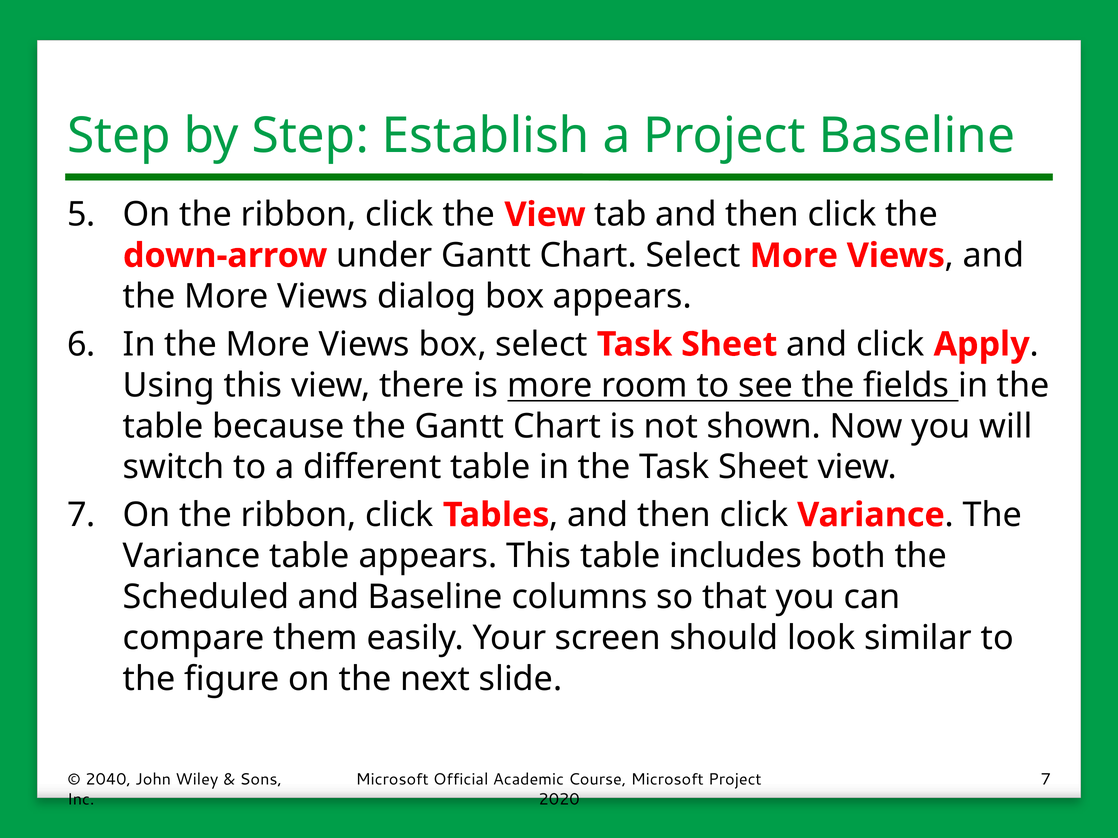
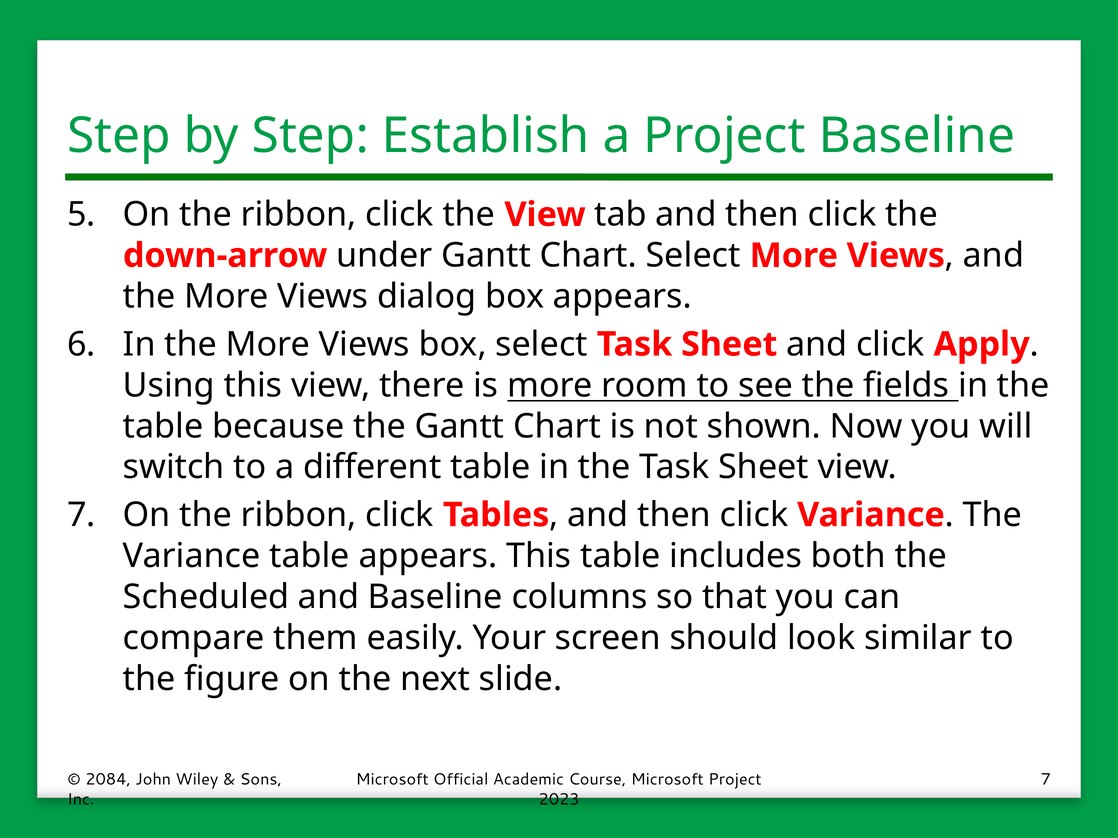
2040: 2040 -> 2084
2020: 2020 -> 2023
